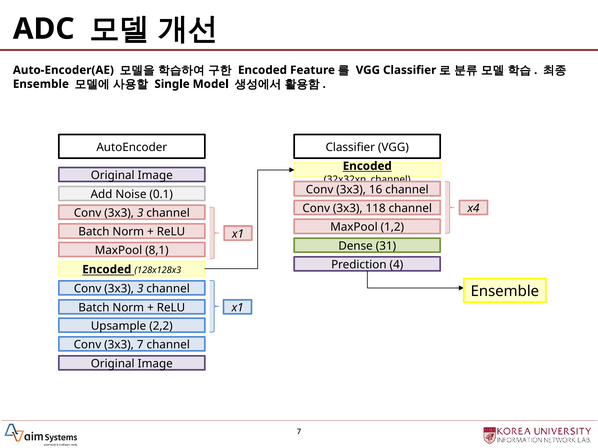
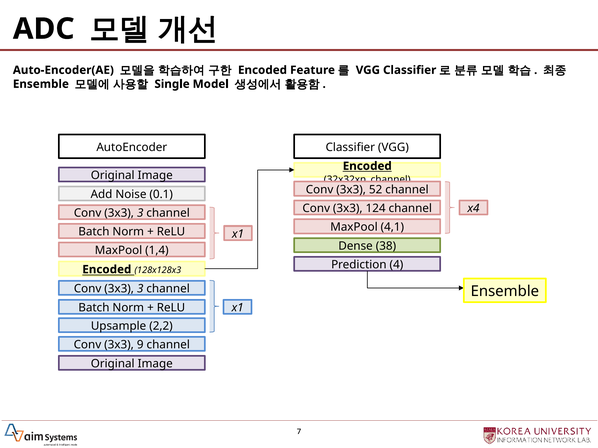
16: 16 -> 52
118: 118 -> 124
1,2: 1,2 -> 4,1
31: 31 -> 38
8,1: 8,1 -> 1,4
7: 7 -> 9
